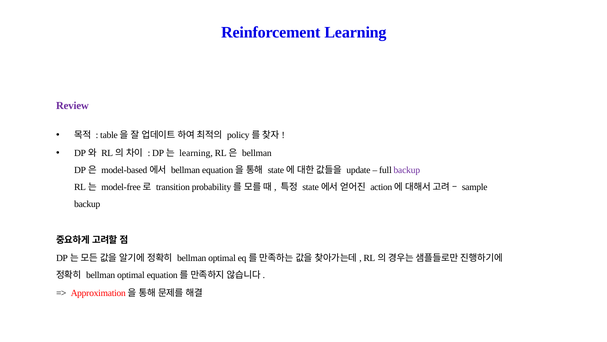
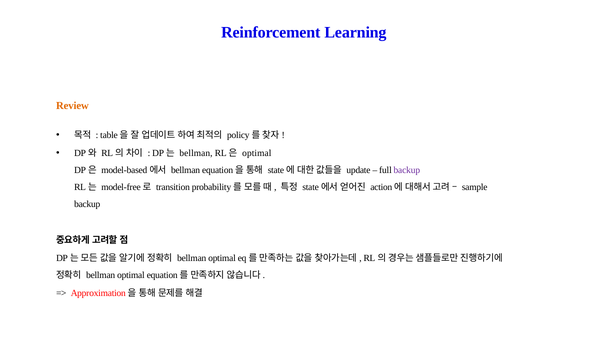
Review colour: purple -> orange
learning at (196, 153): learning -> bellman
bellman at (257, 153): bellman -> optimal
